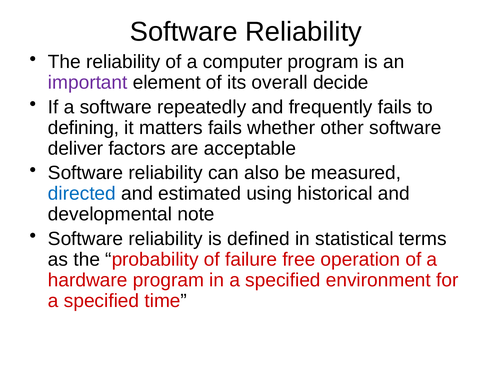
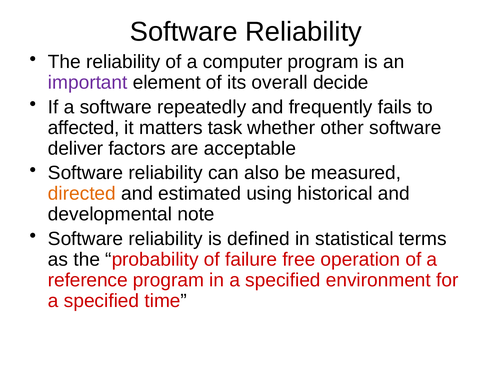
defining: defining -> affected
matters fails: fails -> task
directed colour: blue -> orange
hardware: hardware -> reference
